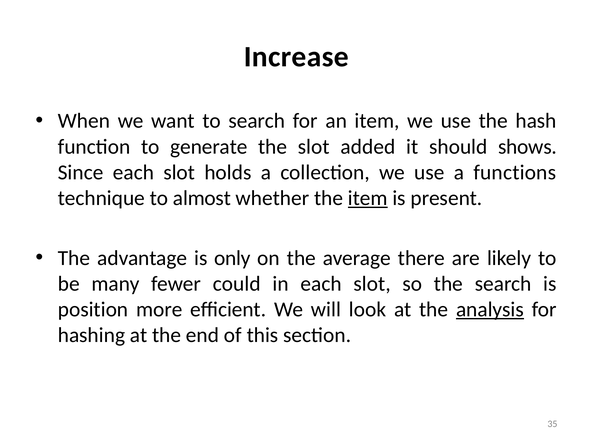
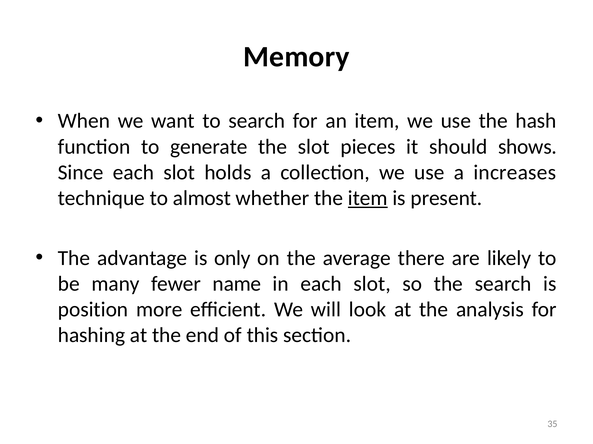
Increase: Increase -> Memory
added: added -> pieces
functions: functions -> increases
could: could -> name
analysis underline: present -> none
